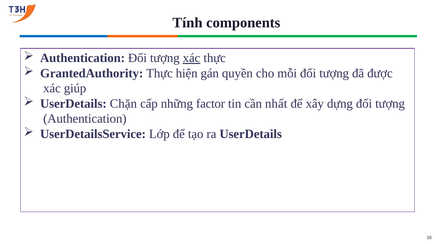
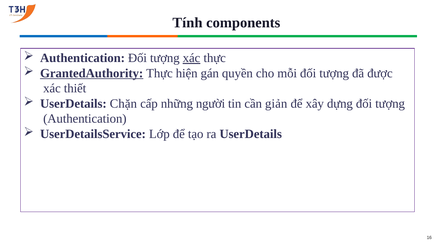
GrantedAuthority underline: none -> present
giúp: giúp -> thiết
factor: factor -> người
nhất: nhất -> giản
